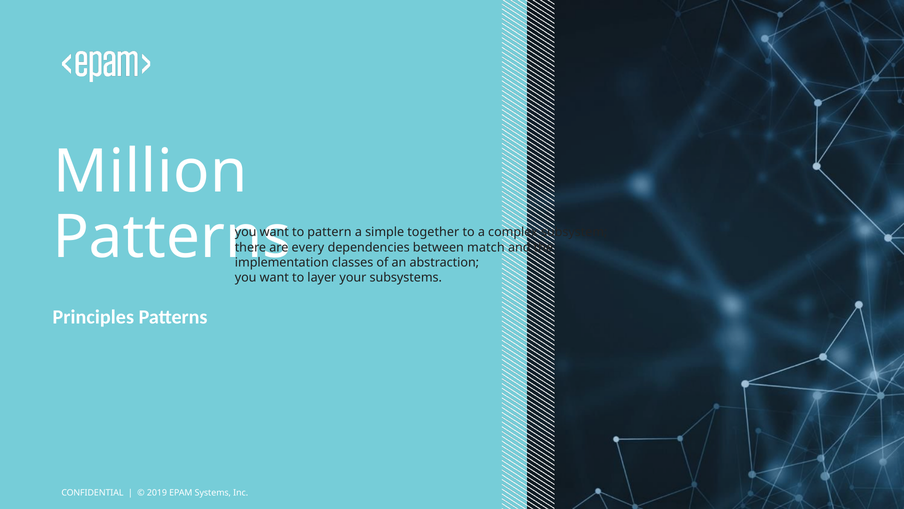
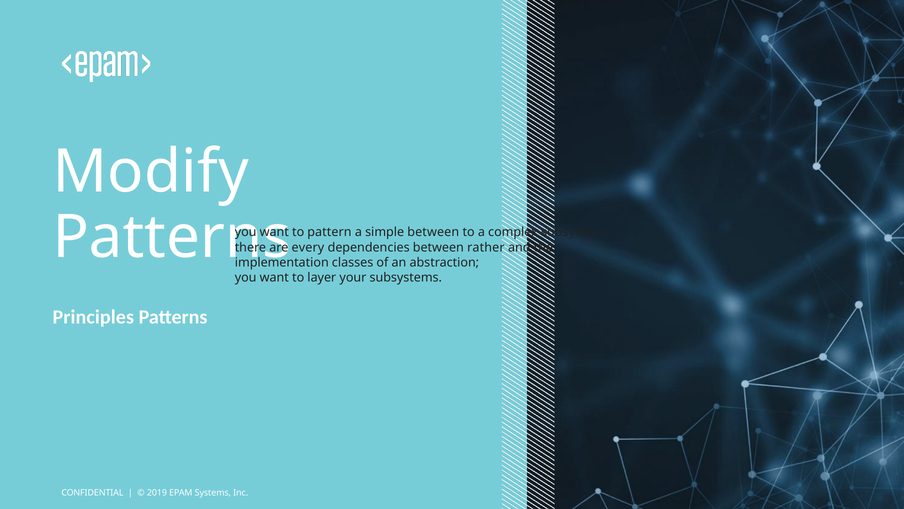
Million: Million -> Modify
simple together: together -> between
match: match -> rather
